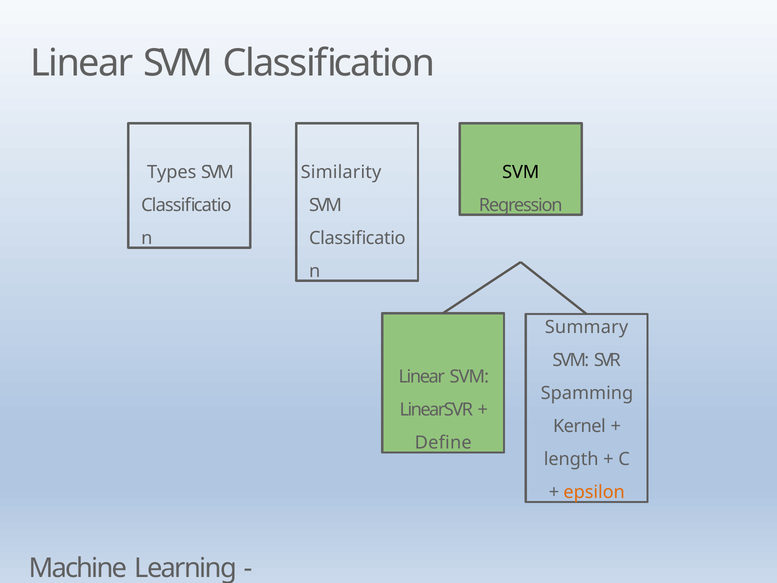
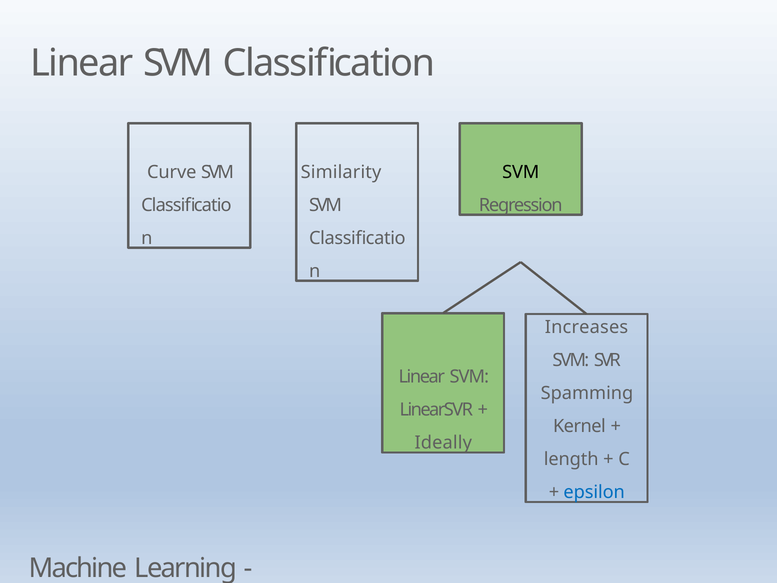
Types: Types -> Curve
Summary: Summary -> Increases
Define: Define -> Ideally
epsilon colour: orange -> blue
